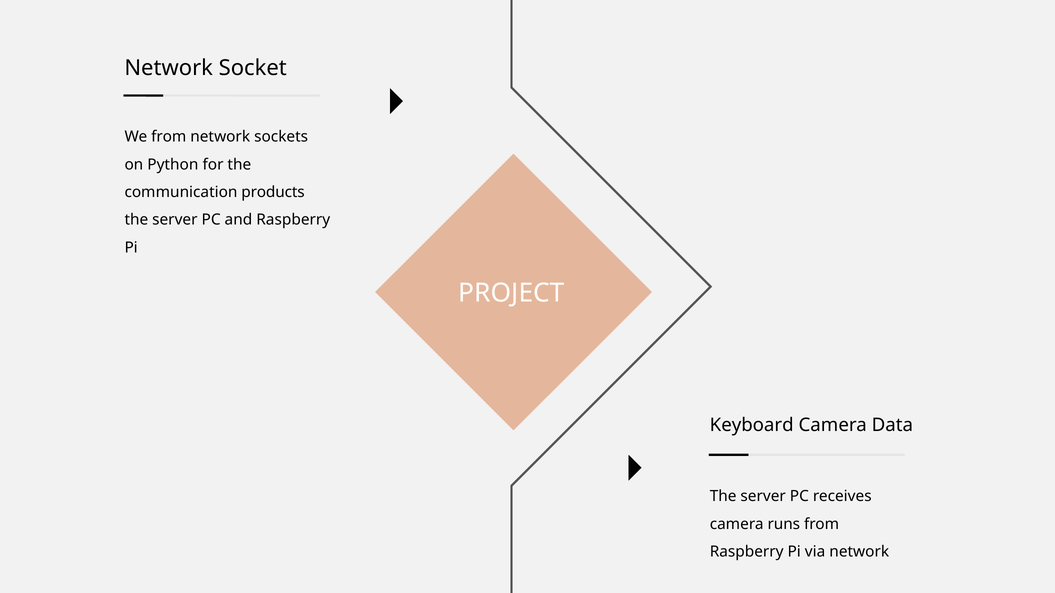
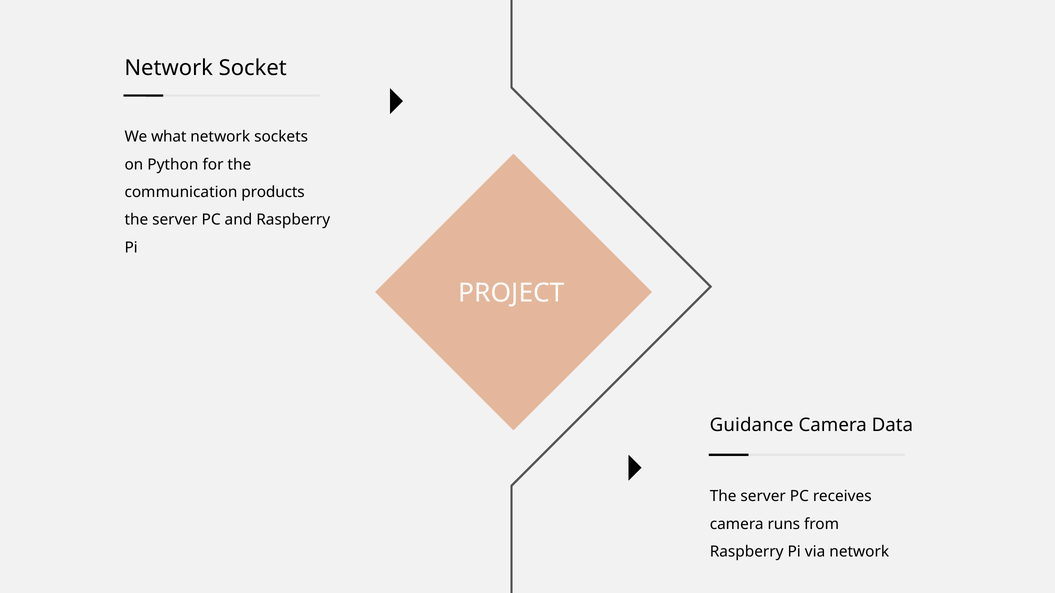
We from: from -> what
Keyboard: Keyboard -> Guidance
